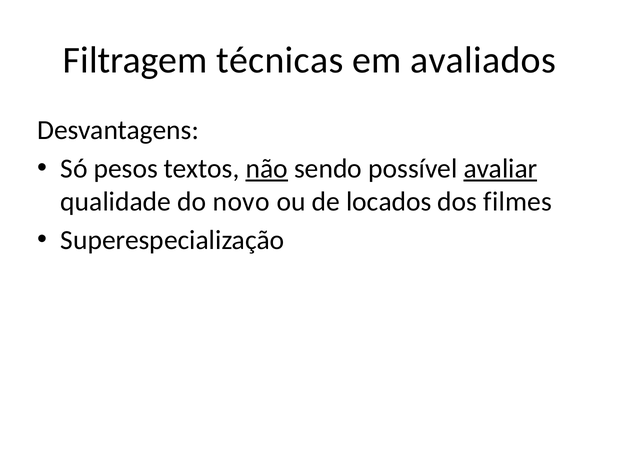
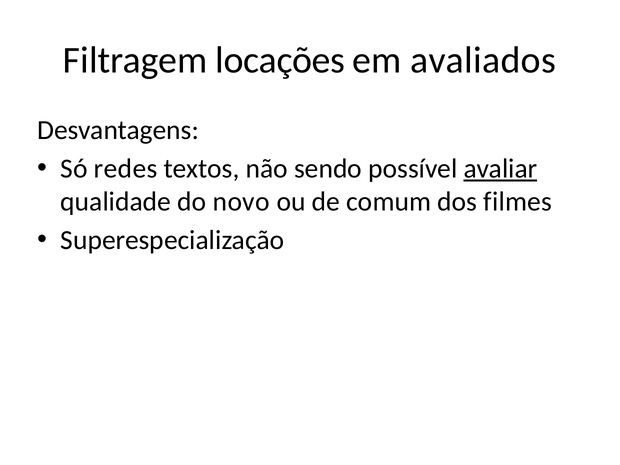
técnicas: técnicas -> locações
pesos: pesos -> redes
não underline: present -> none
locados: locados -> comum
